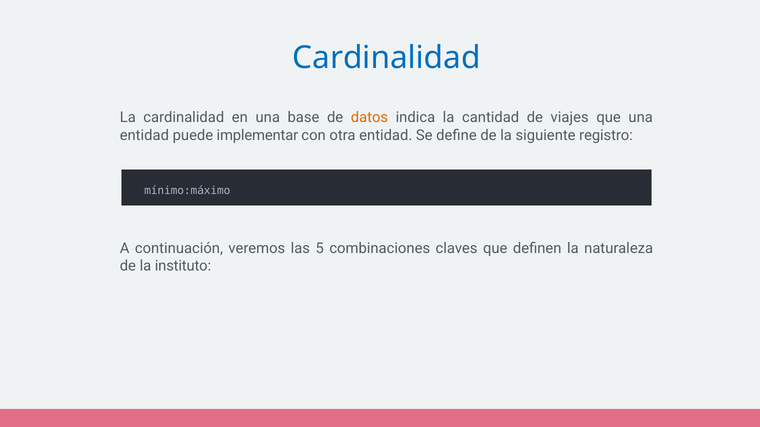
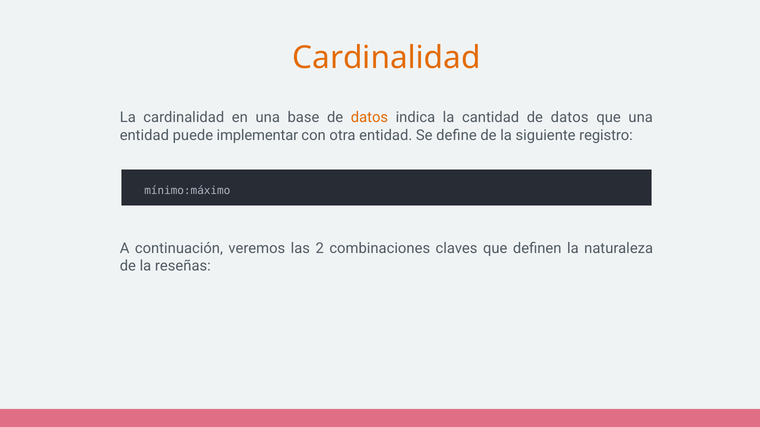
Cardinalidad at (386, 58) colour: blue -> orange
cantidad de viajes: viajes -> datos
5: 5 -> 2
instituto: instituto -> reseñas
